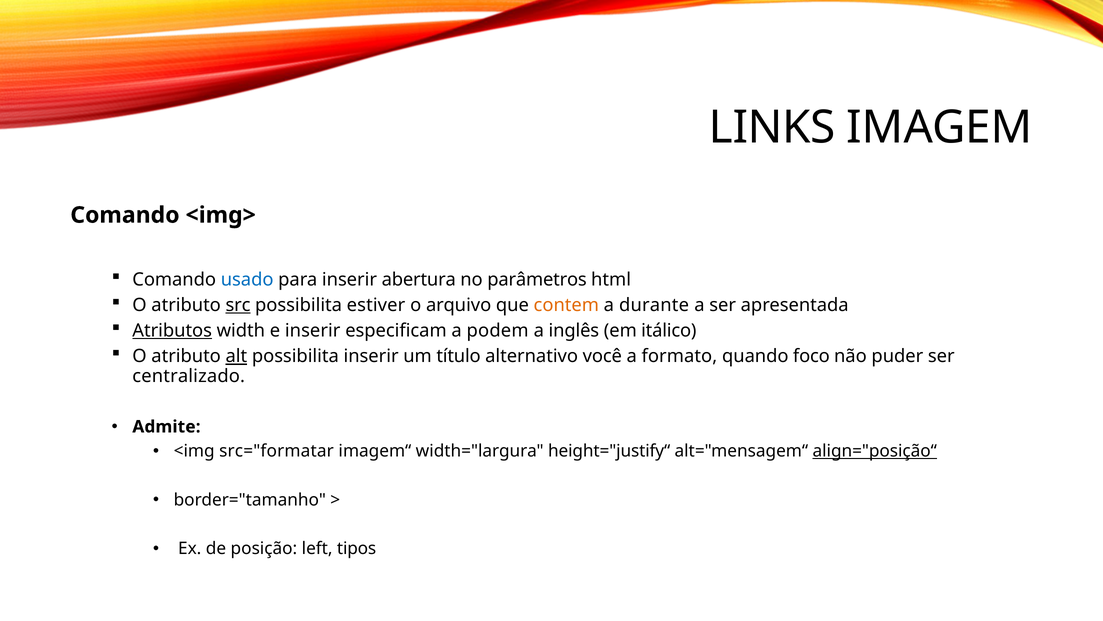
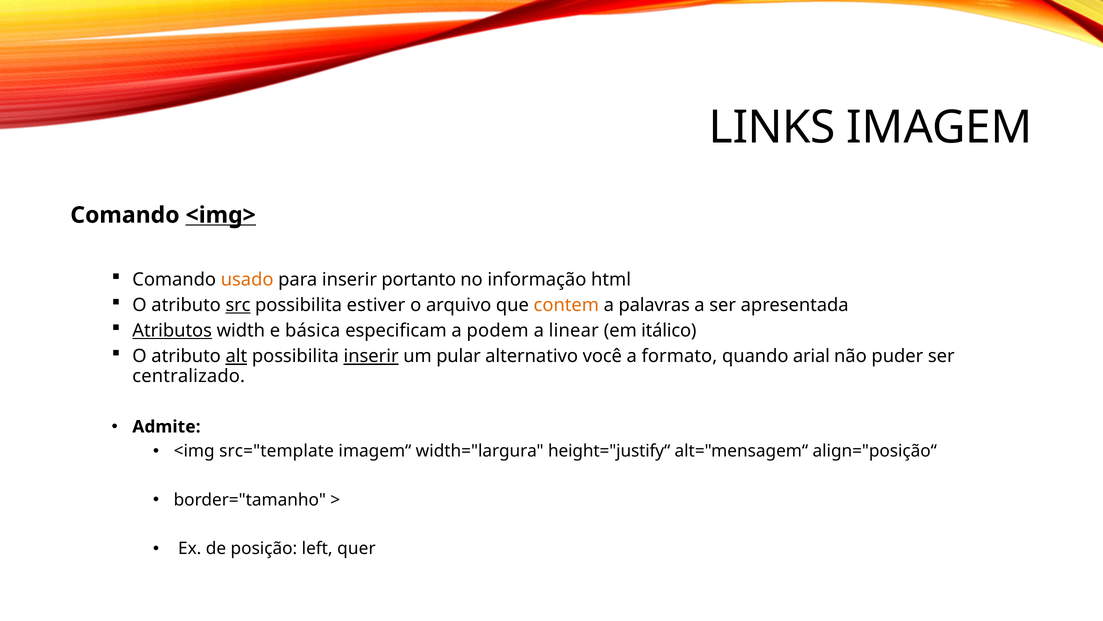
<img> underline: none -> present
usado colour: blue -> orange
abertura: abertura -> portanto
parâmetros: parâmetros -> informação
durante: durante -> palavras
e inserir: inserir -> básica
inglês: inglês -> linear
inserir at (371, 356) underline: none -> present
título: título -> pular
foco: foco -> arial
src="formatar: src="formatar -> src="template
align="posição“ underline: present -> none
tipos: tipos -> quer
